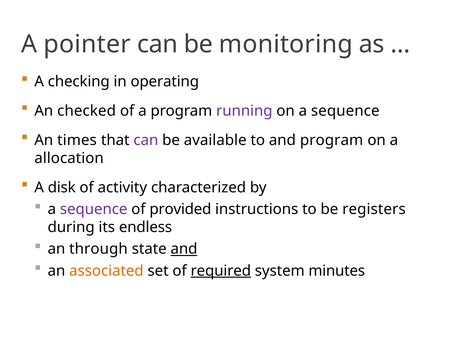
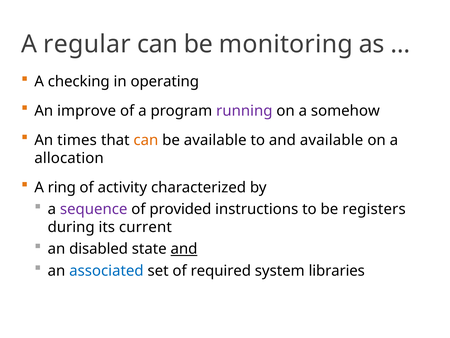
pointer: pointer -> regular
checked: checked -> improve
on a sequence: sequence -> somehow
can at (146, 140) colour: purple -> orange
and program: program -> available
disk: disk -> ring
endless: endless -> current
through: through -> disabled
associated colour: orange -> blue
required underline: present -> none
minutes: minutes -> libraries
